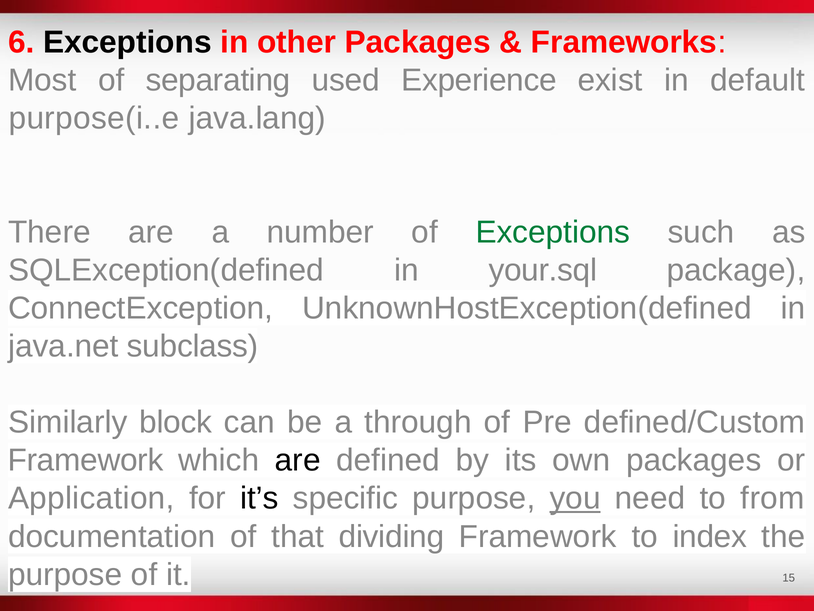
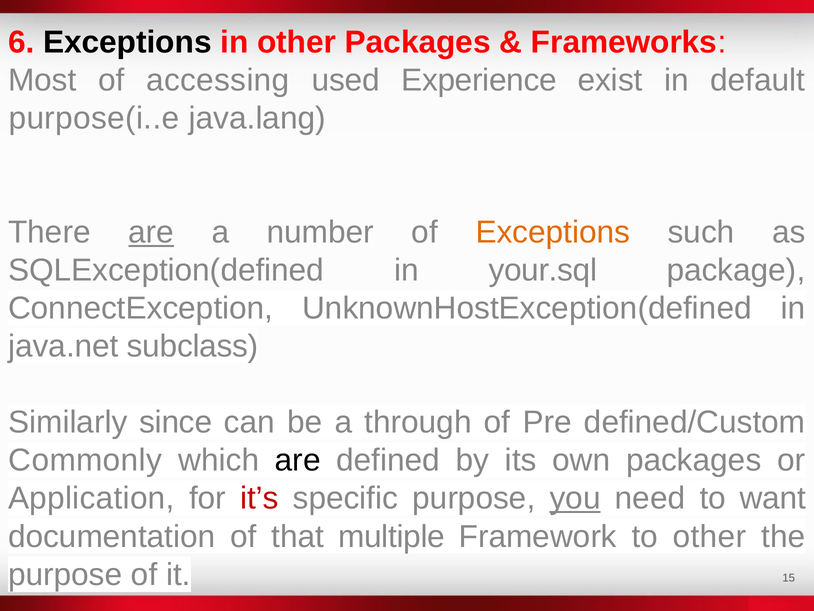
separating: separating -> accessing
are at (151, 232) underline: none -> present
Exceptions at (553, 232) colour: green -> orange
block: block -> since
Framework at (86, 460): Framework -> Commonly
it’s colour: black -> red
from: from -> want
dividing: dividing -> multiple
to index: index -> other
